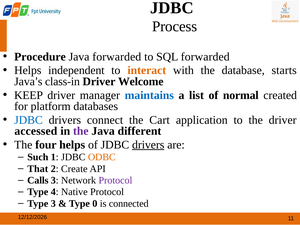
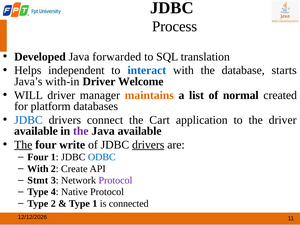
Procedure: Procedure -> Developed
SQL forwarded: forwarded -> translation
interact colour: orange -> blue
class-in: class-in -> with-in
KEEP: KEEP -> WILL
maintains colour: blue -> orange
accessed at (36, 131): accessed -> available
Java different: different -> available
The at (23, 145) underline: none -> present
four helps: helps -> write
Such at (38, 157): Such -> Four
ODBC colour: orange -> blue
That at (38, 169): That -> With
Calls: Calls -> Stmt
Type 3: 3 -> 2
Type 0: 0 -> 1
